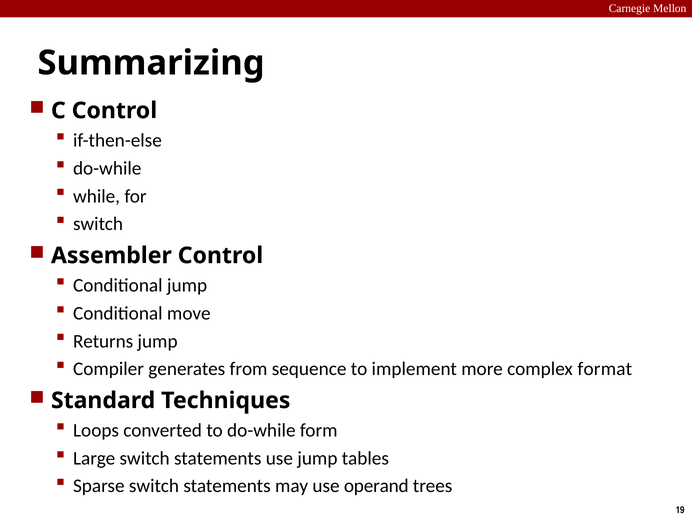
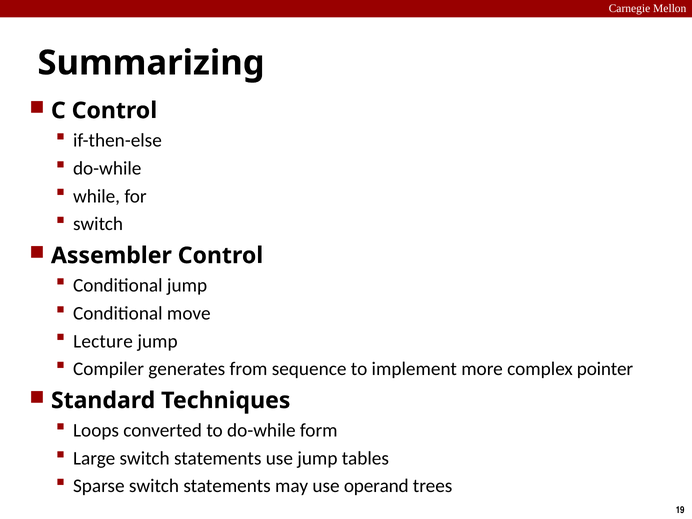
Returns: Returns -> Lecture
format: format -> pointer
